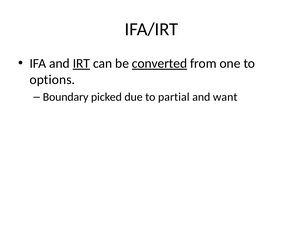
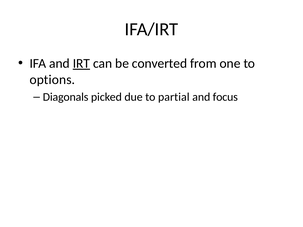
converted underline: present -> none
Boundary: Boundary -> Diagonals
want: want -> focus
